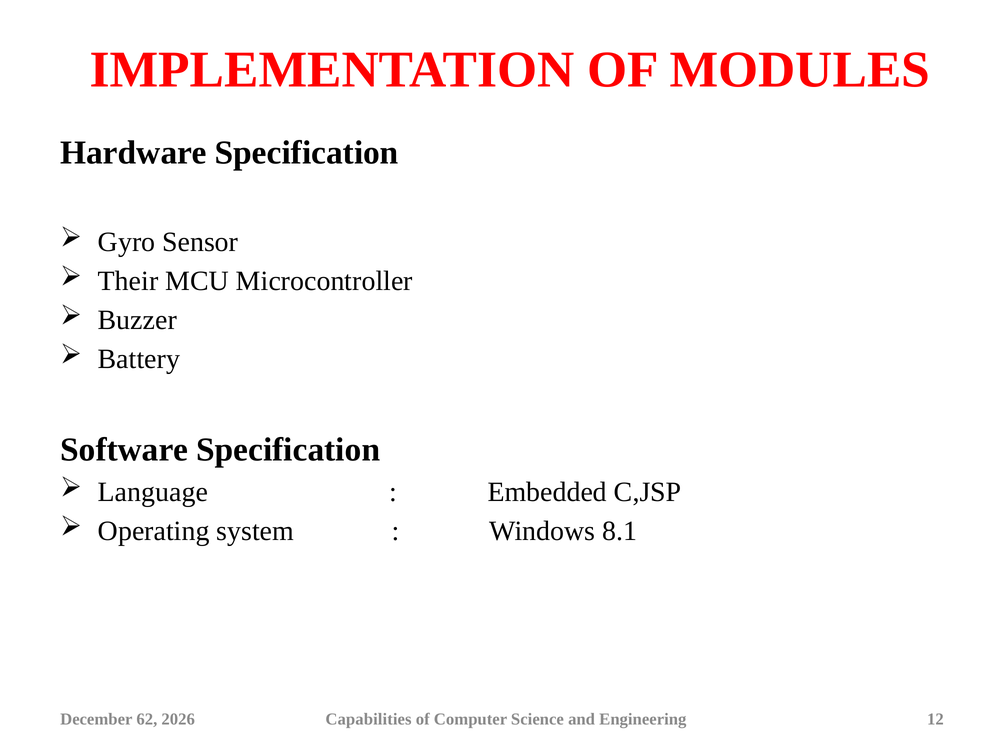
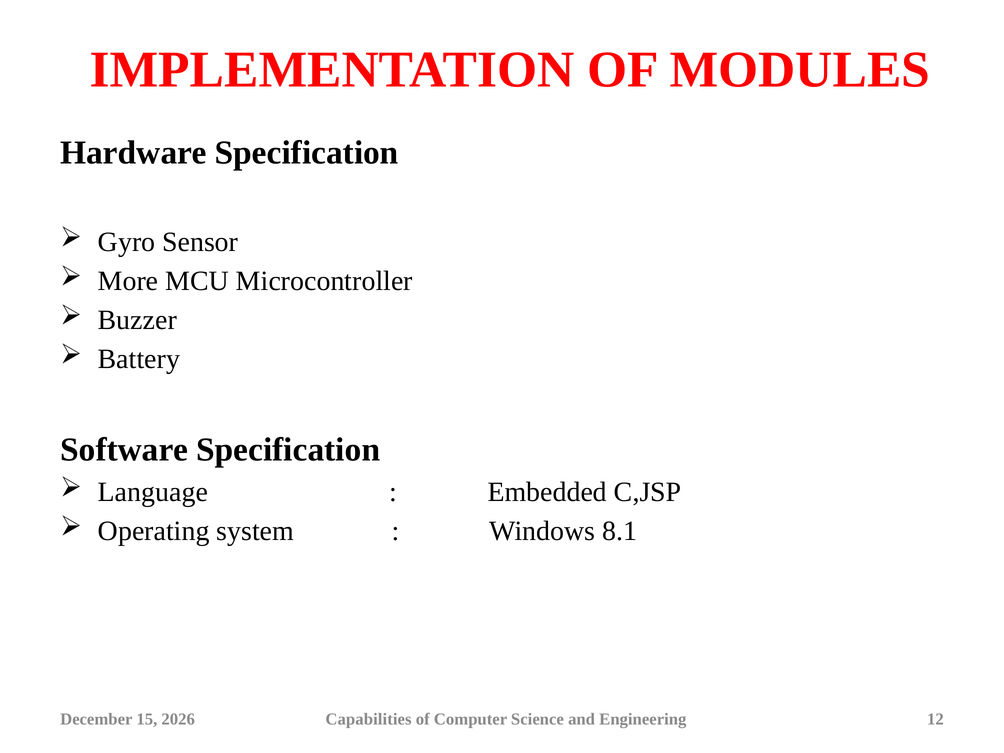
Their: Their -> More
62: 62 -> 15
